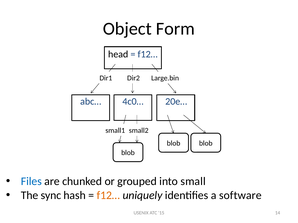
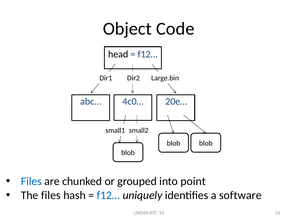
Form: Form -> Code
small: small -> point
The sync: sync -> files
f12… at (108, 196) colour: orange -> blue
